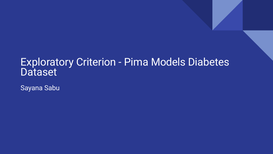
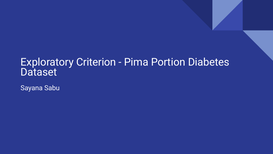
Models: Models -> Portion
